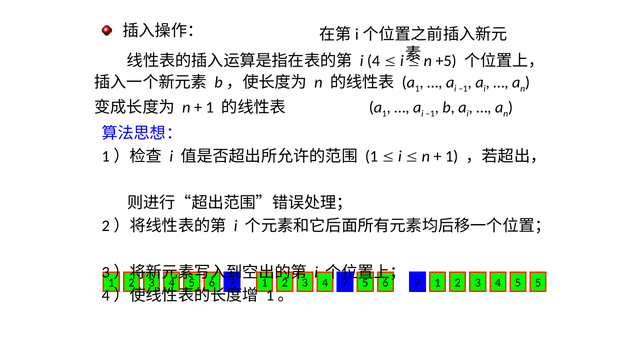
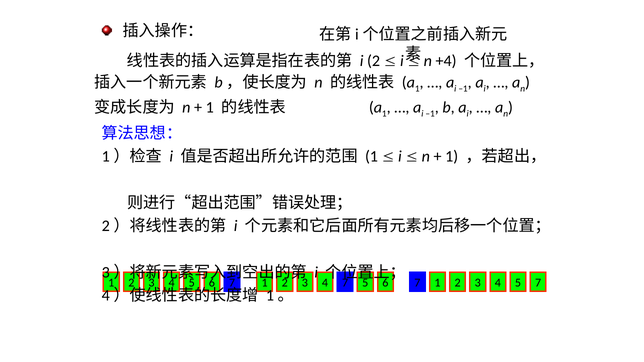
i 4: 4 -> 2
+5: +5 -> +4
5 at (538, 283): 5 -> 7
